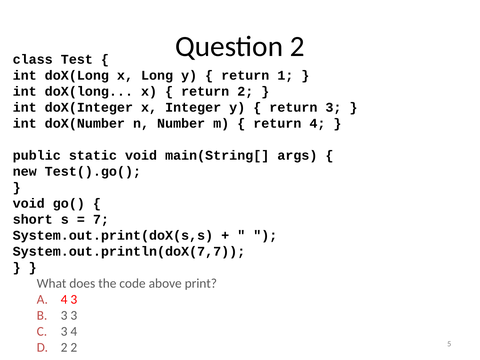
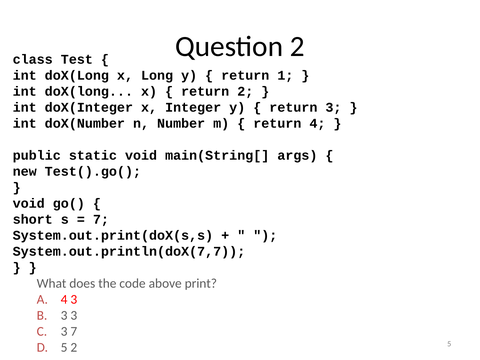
3 4: 4 -> 7
2 at (64, 347): 2 -> 5
